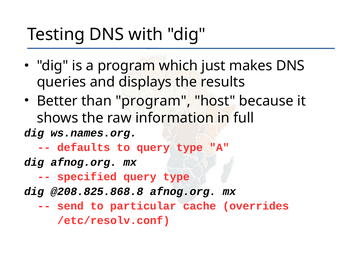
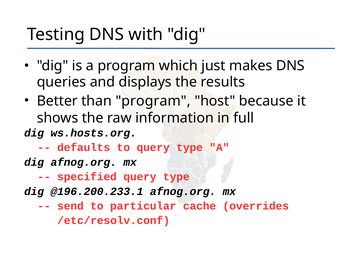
ws.names.org: ws.names.org -> ws.hosts.org
@208.825.868.8: @208.825.868.8 -> @196.200.233.1
